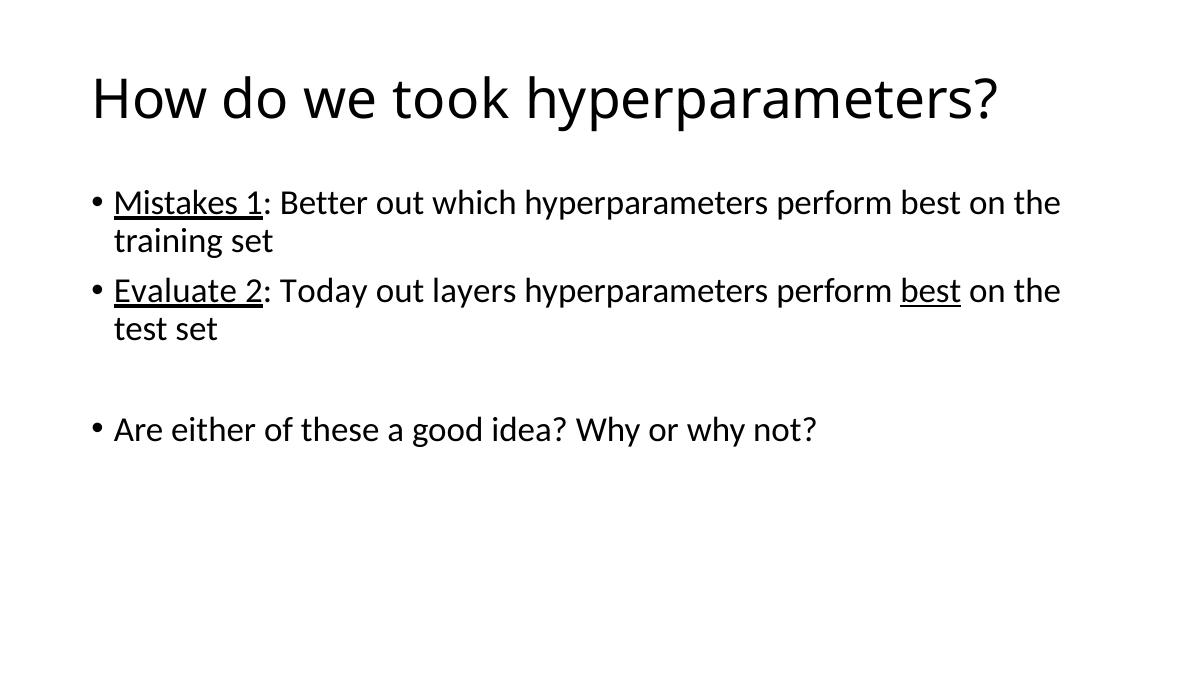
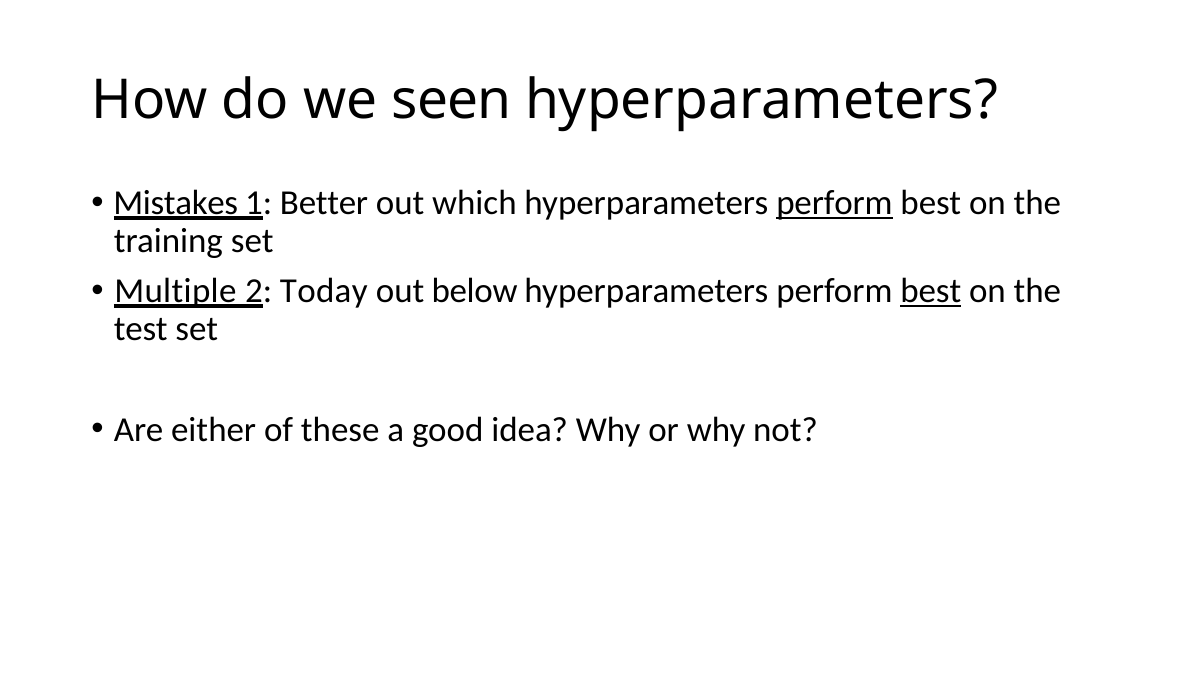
took: took -> seen
perform at (834, 203) underline: none -> present
Evaluate: Evaluate -> Multiple
layers: layers -> below
